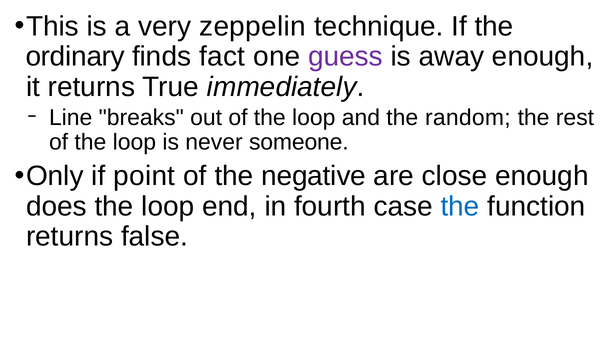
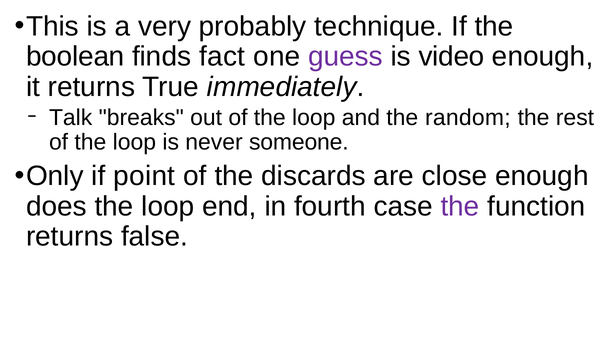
zeppelin: zeppelin -> probably
ordinary: ordinary -> boolean
away: away -> video
Line: Line -> Talk
negative: negative -> discards
the at (460, 207) colour: blue -> purple
